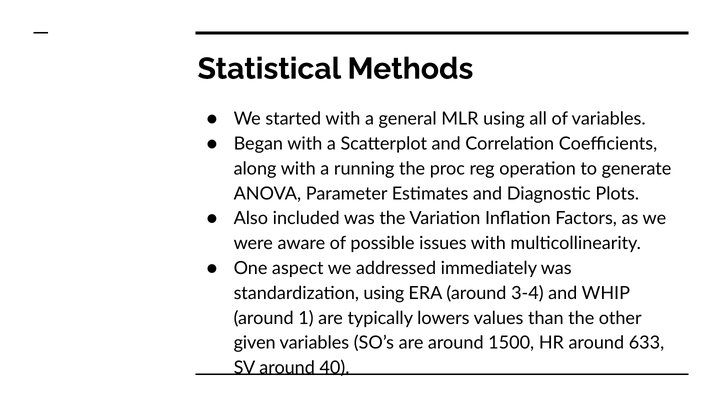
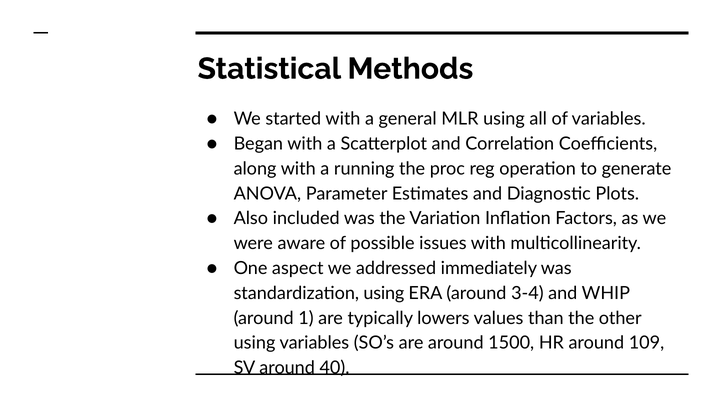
given at (255, 343): given -> using
633: 633 -> 109
